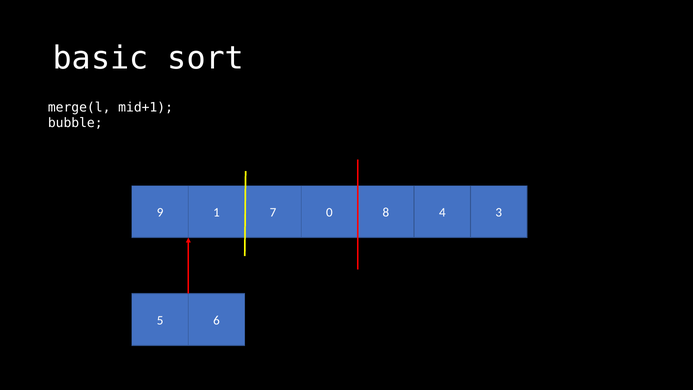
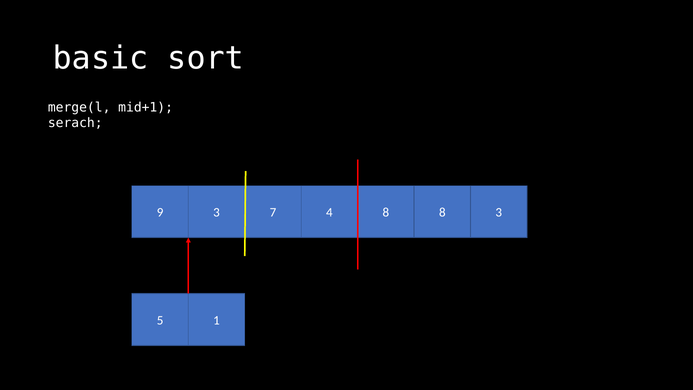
bubble: bubble -> serach
9 1: 1 -> 3
0: 0 -> 4
8 4: 4 -> 8
6: 6 -> 1
